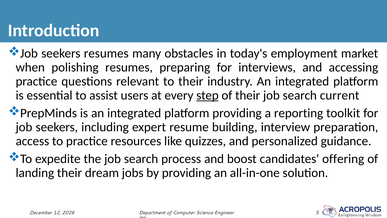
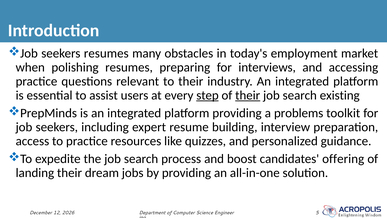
their at (248, 95) underline: none -> present
current: current -> existing
reporting: reporting -> problems
